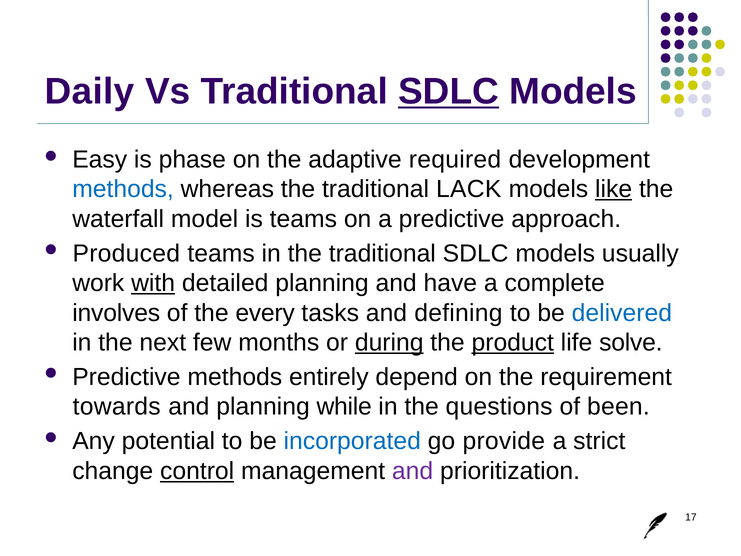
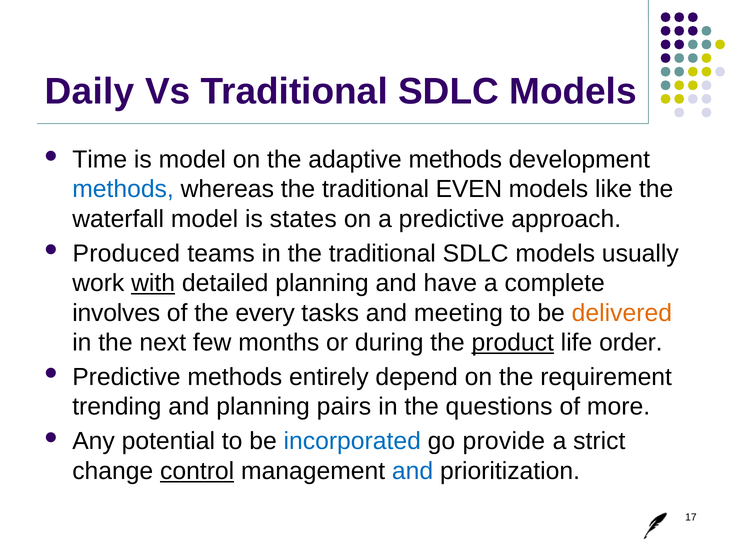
SDLC at (448, 92) underline: present -> none
Easy: Easy -> Time
is phase: phase -> model
adaptive required: required -> methods
LACK: LACK -> EVEN
like underline: present -> none
is teams: teams -> states
defining: defining -> meeting
delivered colour: blue -> orange
during underline: present -> none
solve: solve -> order
towards: towards -> trending
while: while -> pairs
been: been -> more
and at (413, 471) colour: purple -> blue
